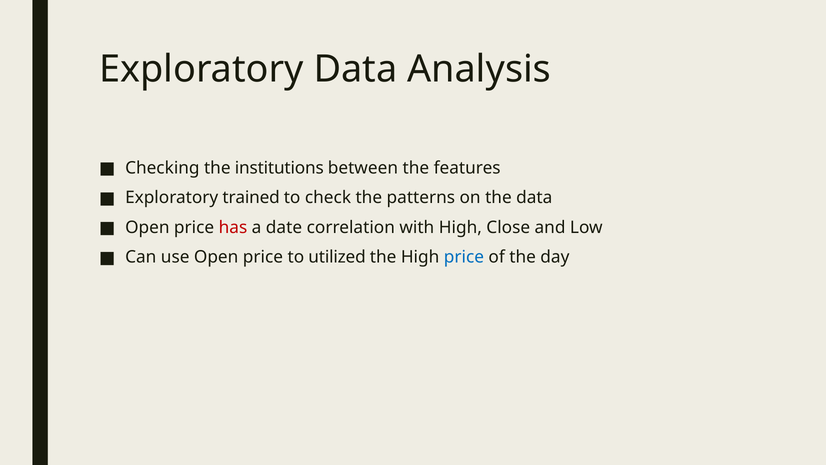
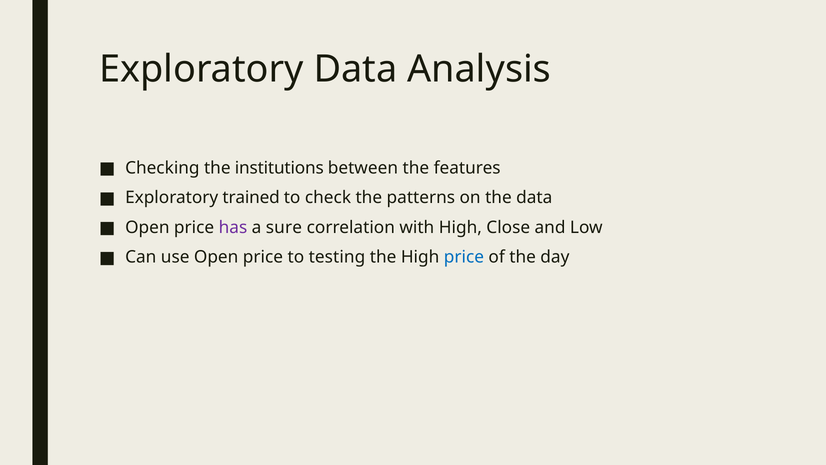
has colour: red -> purple
date: date -> sure
utilized: utilized -> testing
